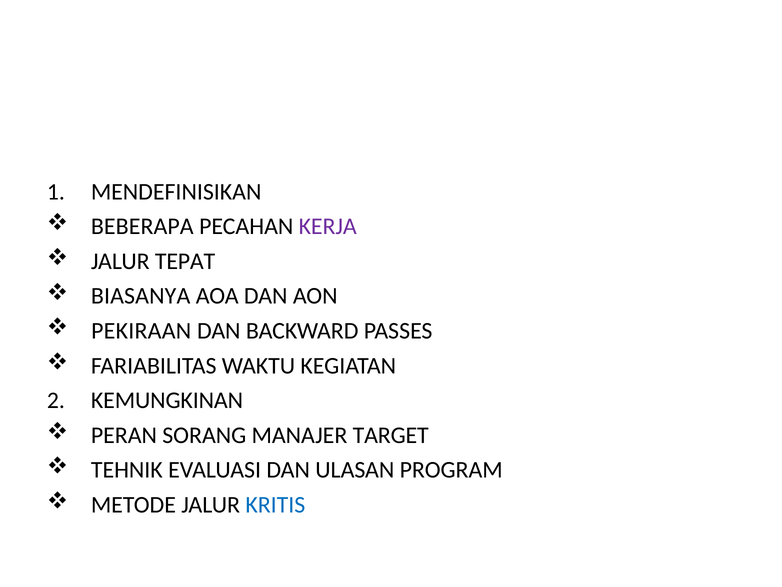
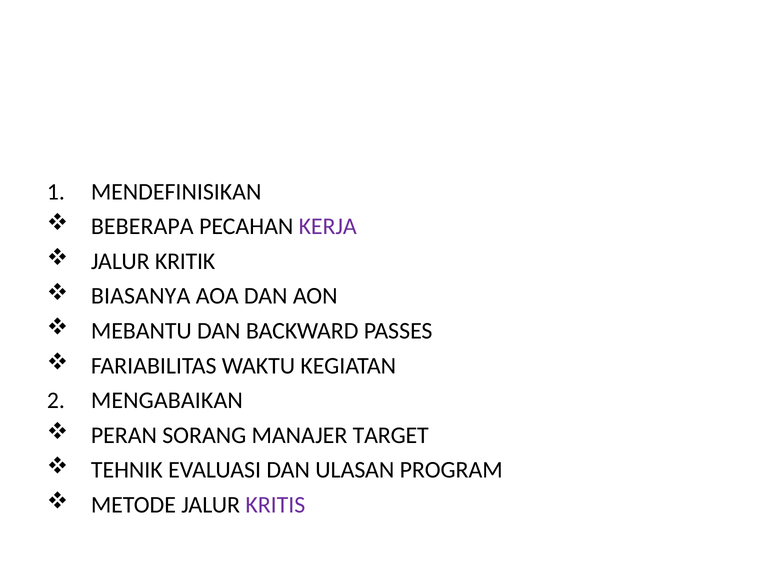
TEPAT: TEPAT -> KRITIK
PEKIRAAN: PEKIRAAN -> MEBANTU
KEMUNGKINAN: KEMUNGKINAN -> MENGABAIKAN
KRITIS colour: blue -> purple
